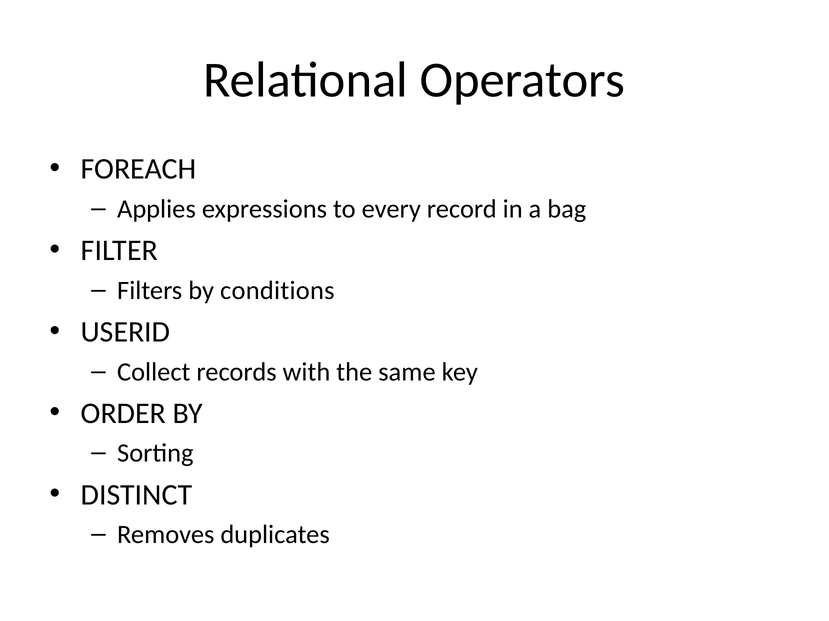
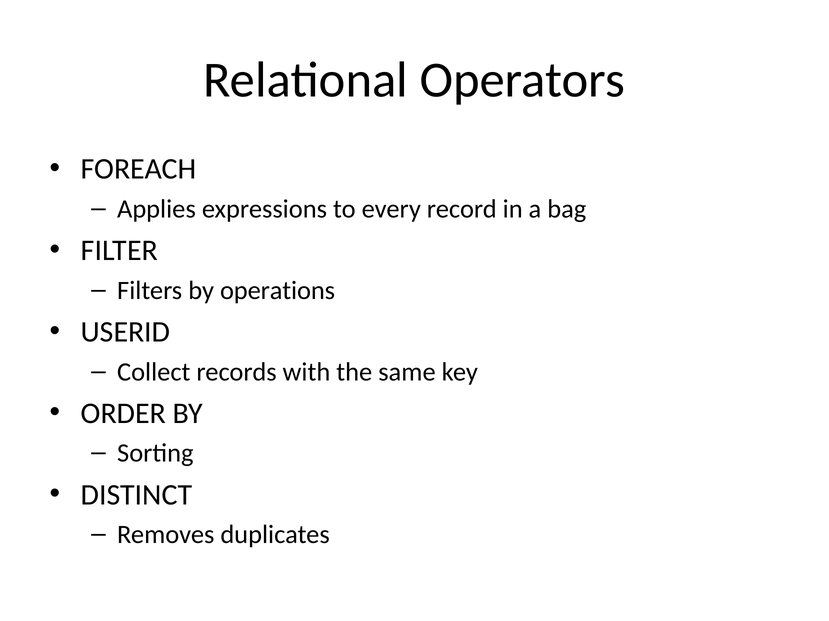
conditions: conditions -> operations
